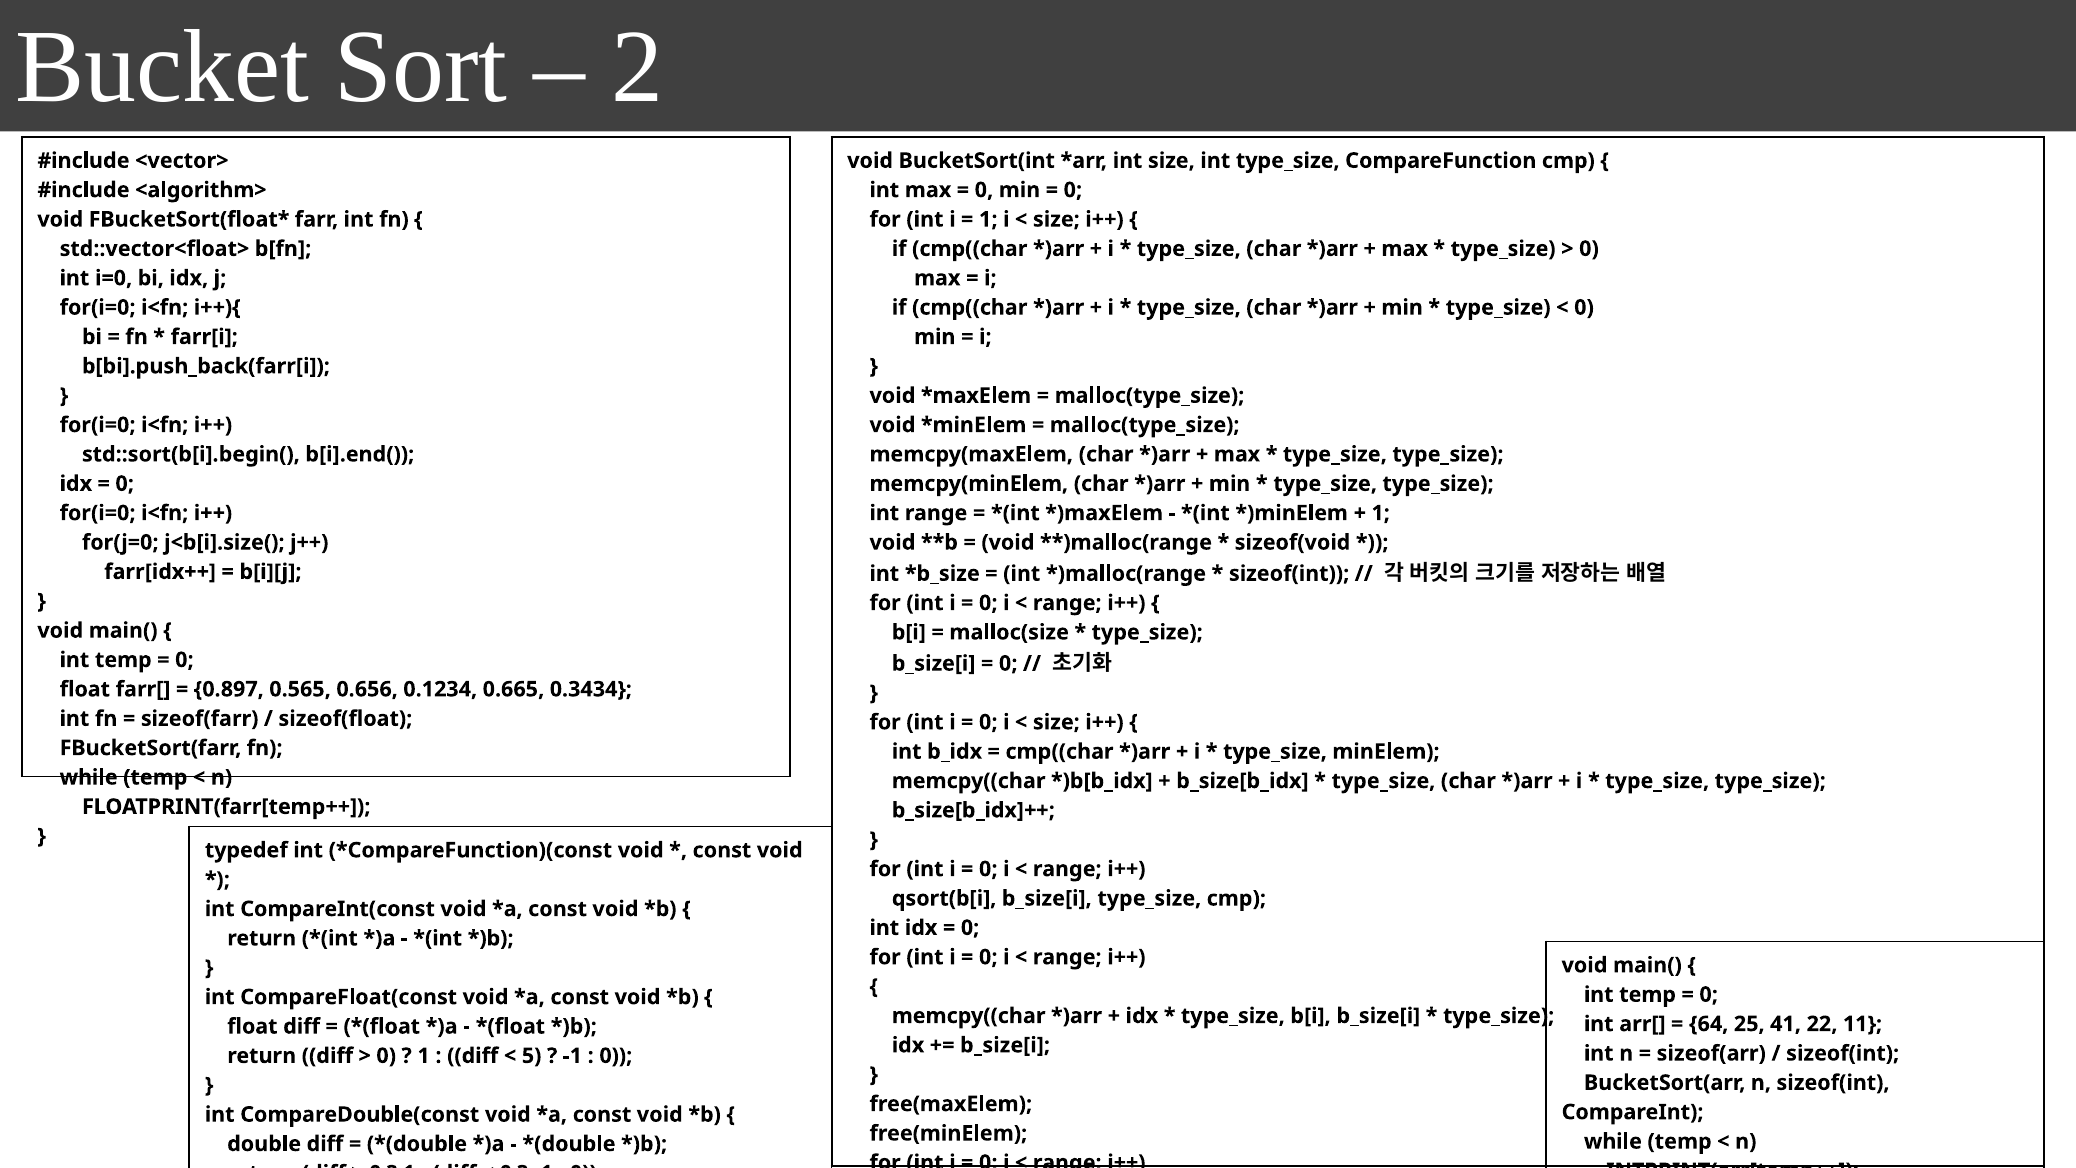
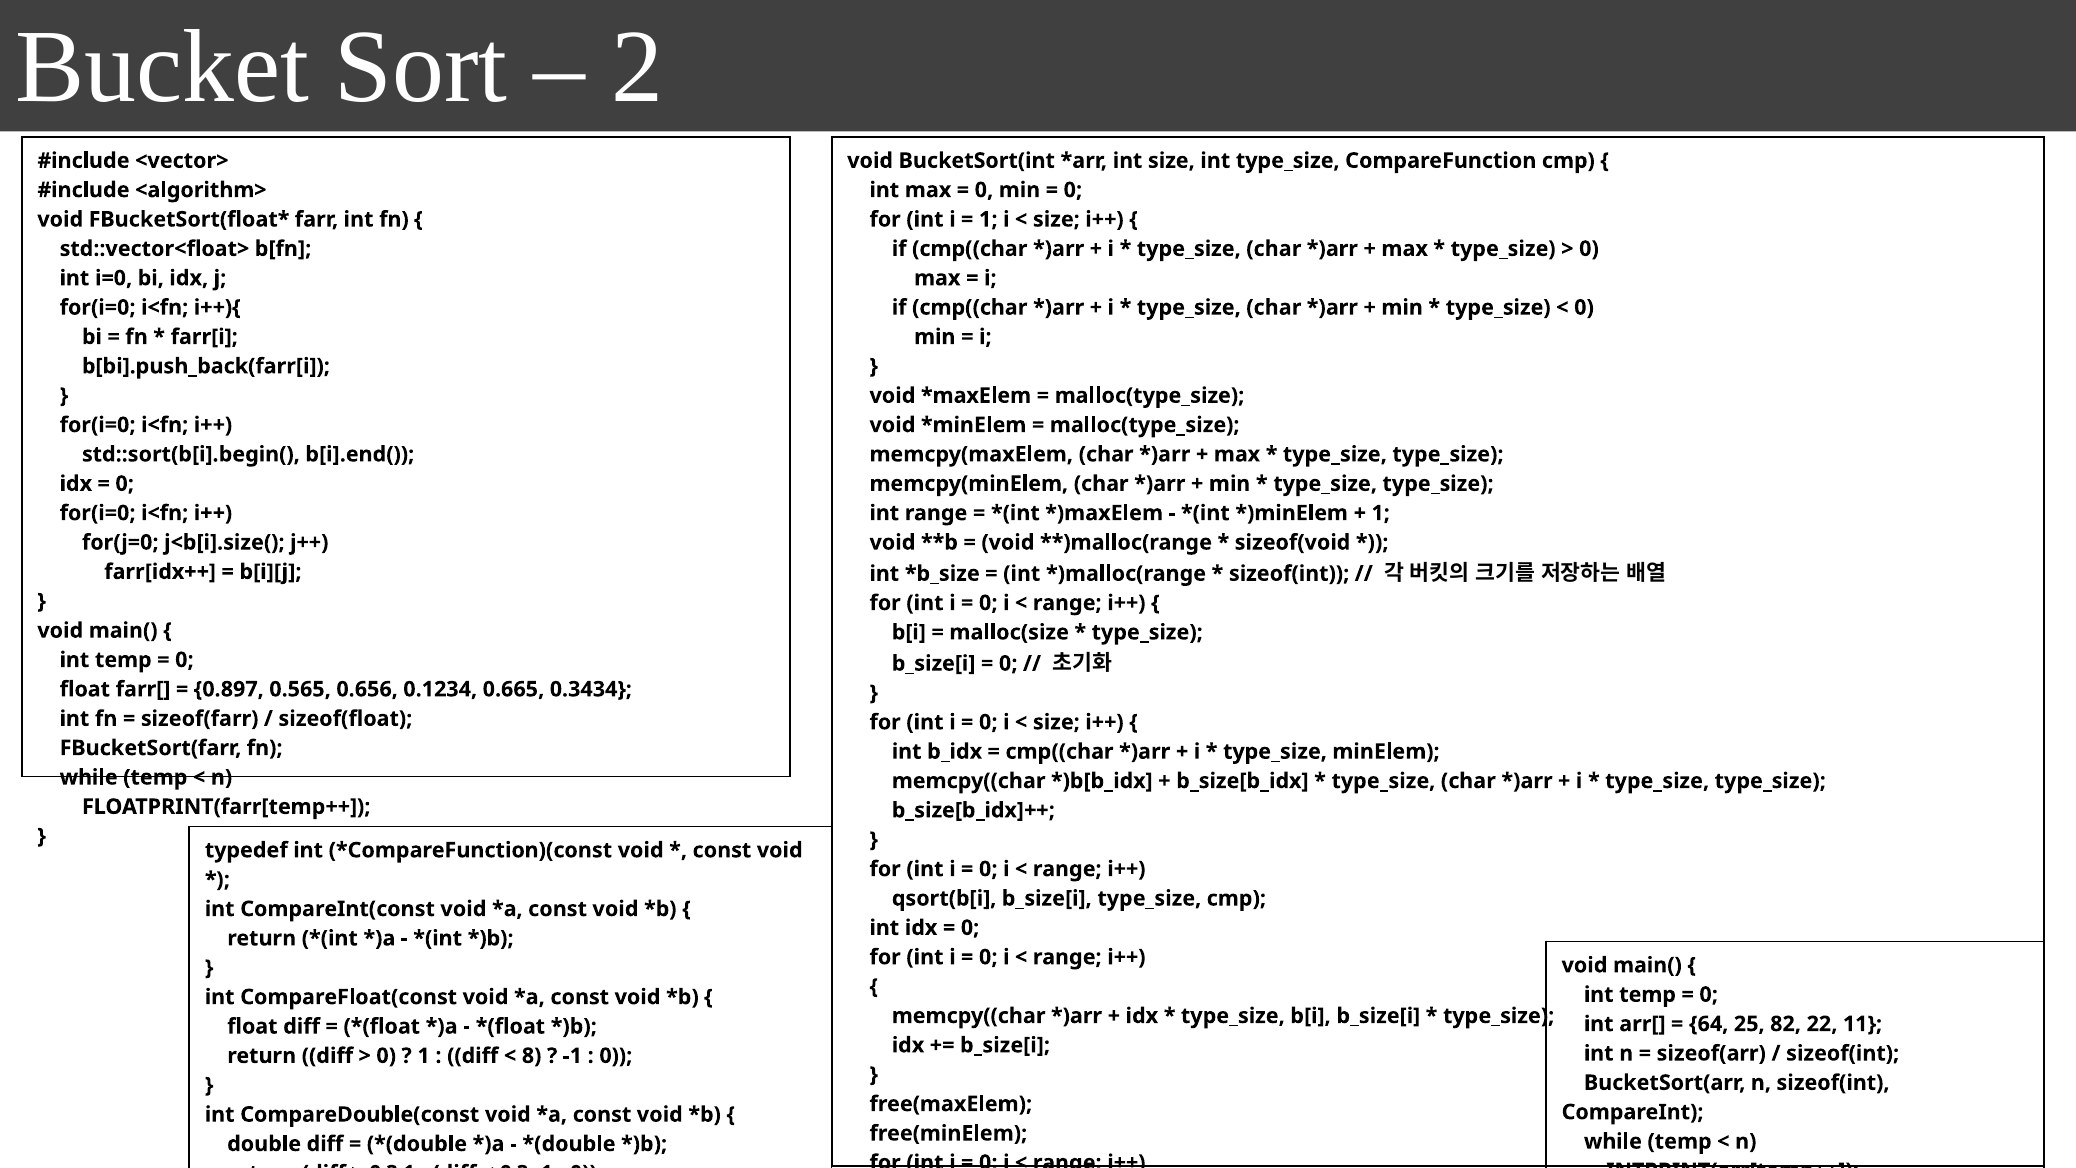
41: 41 -> 82
5: 5 -> 8
